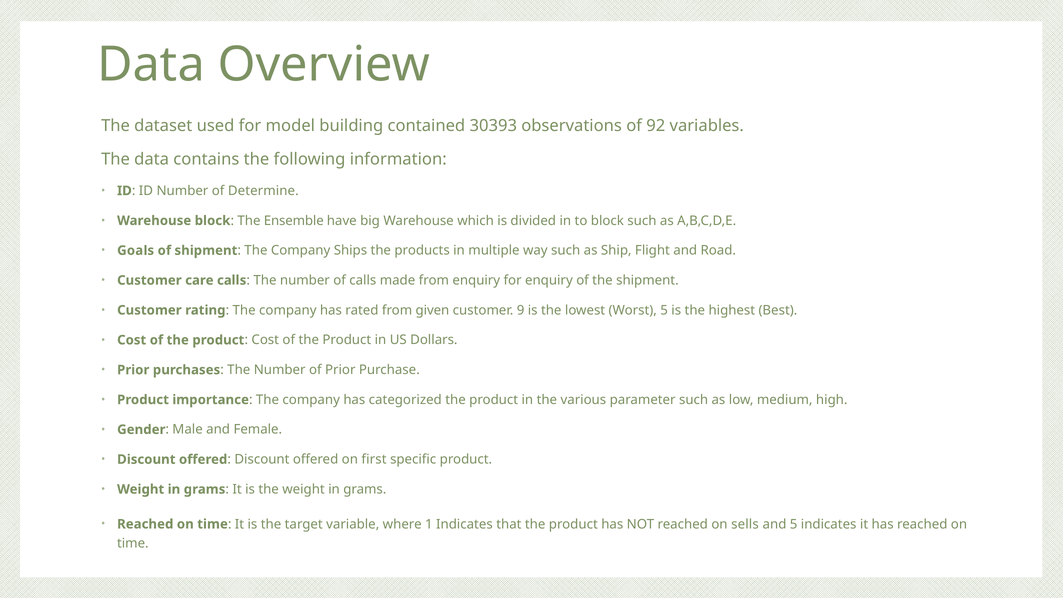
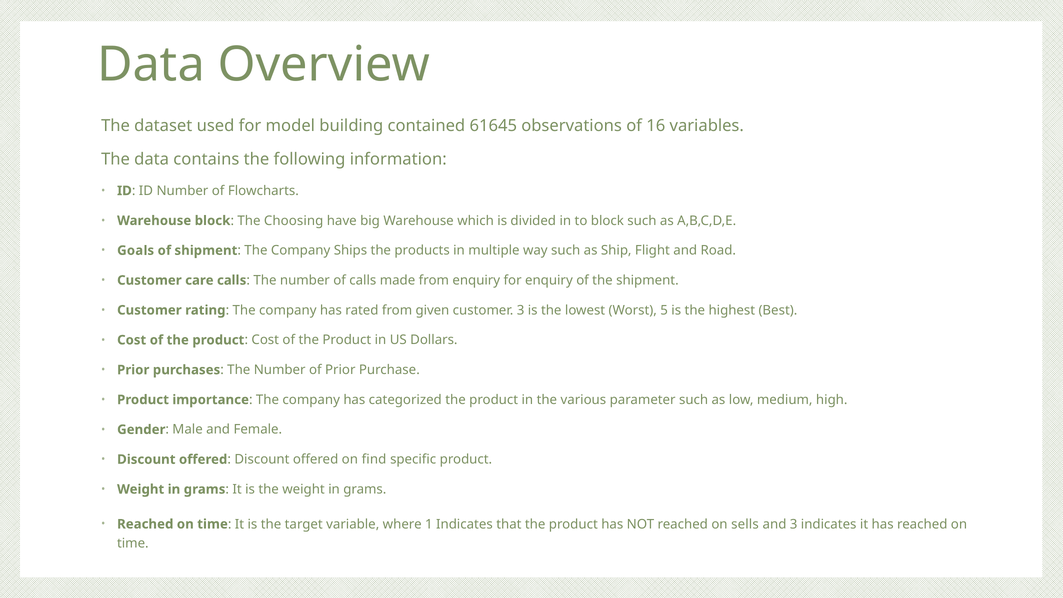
30393: 30393 -> 61645
92: 92 -> 16
Determine: Determine -> Flowcharts
Ensemble: Ensemble -> Choosing
customer 9: 9 -> 3
first: first -> find
and 5: 5 -> 3
